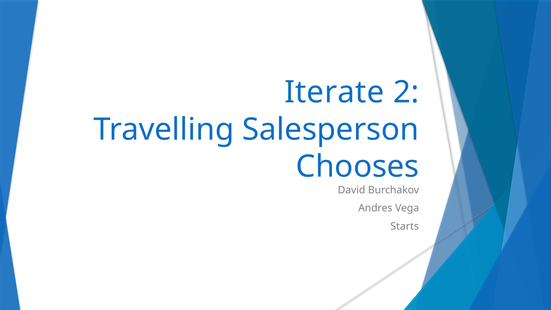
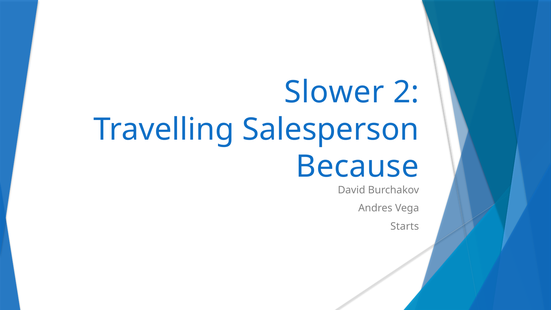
Iterate: Iterate -> Slower
Chooses: Chooses -> Because
